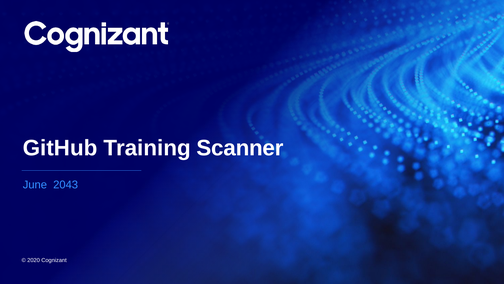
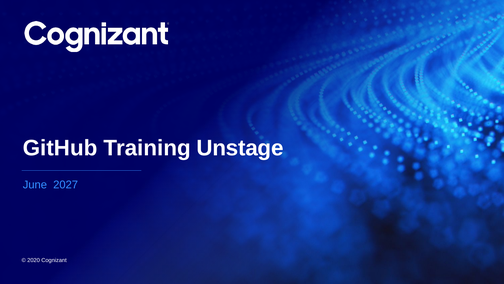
Scanner: Scanner -> Unstage
2043: 2043 -> 2027
